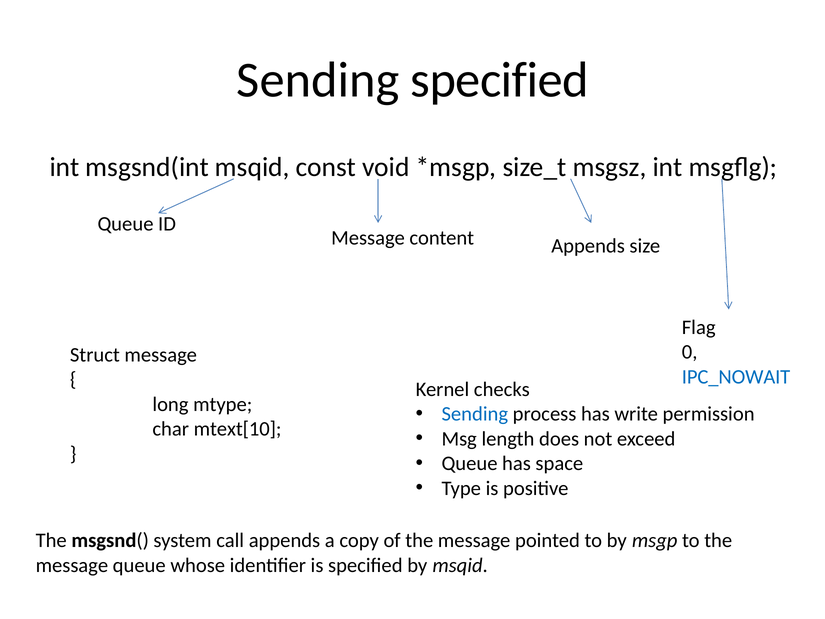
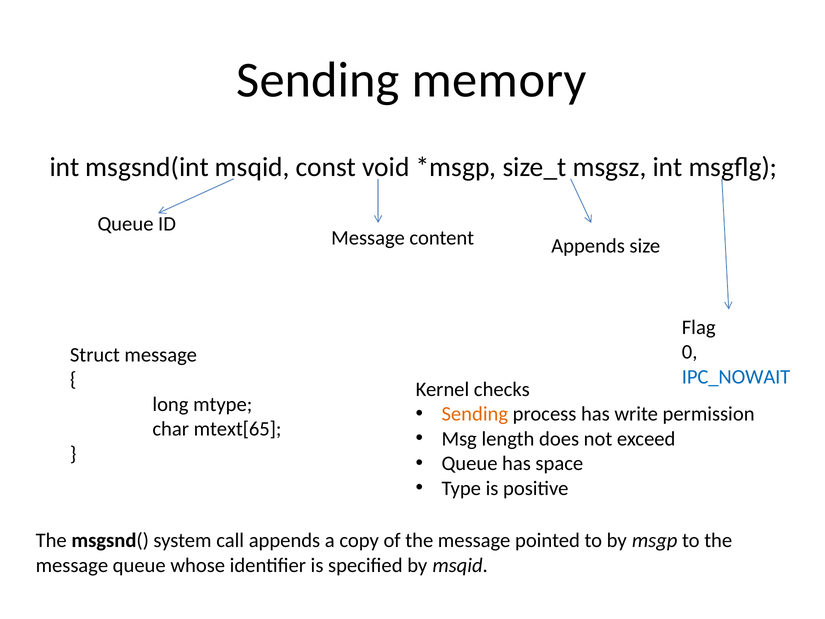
Sending specified: specified -> memory
Sending at (475, 414) colour: blue -> orange
mtext[10: mtext[10 -> mtext[65
